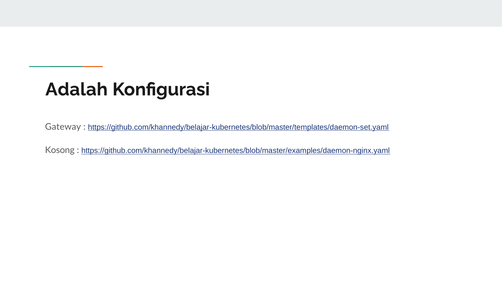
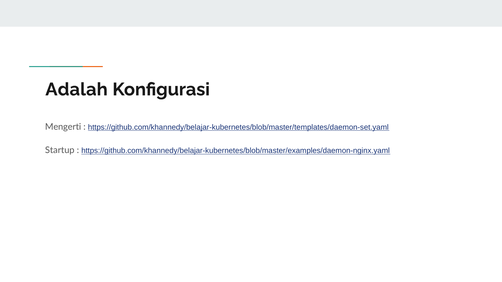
Gateway: Gateway -> Mengerti
Kosong: Kosong -> Startup
